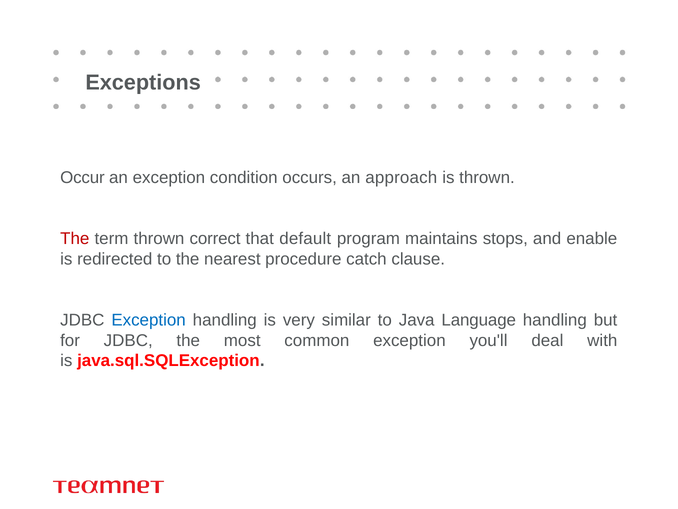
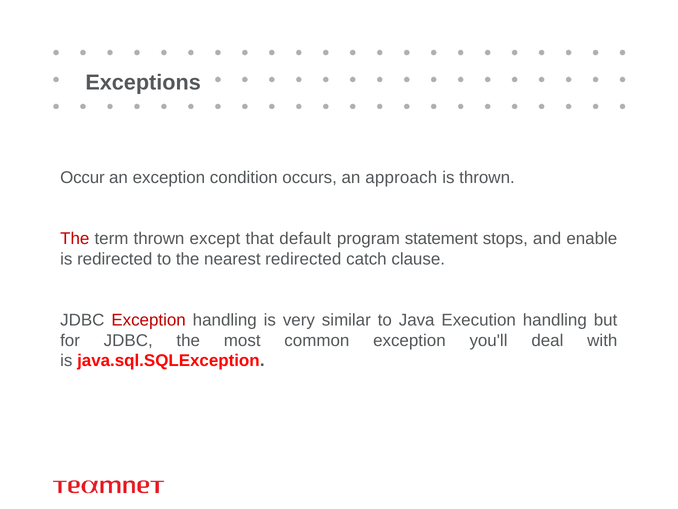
correct: correct -> except
maintains: maintains -> statement
nearest procedure: procedure -> redirected
Exception at (149, 320) colour: blue -> red
Language: Language -> Execution
